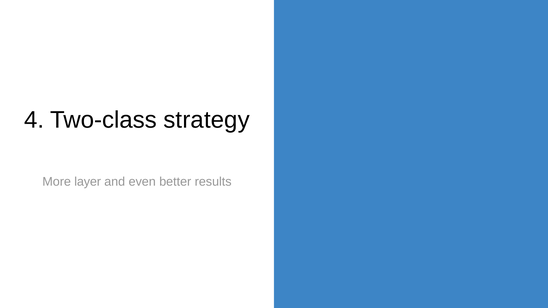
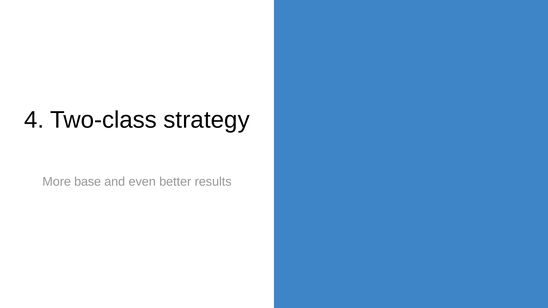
layer: layer -> base
